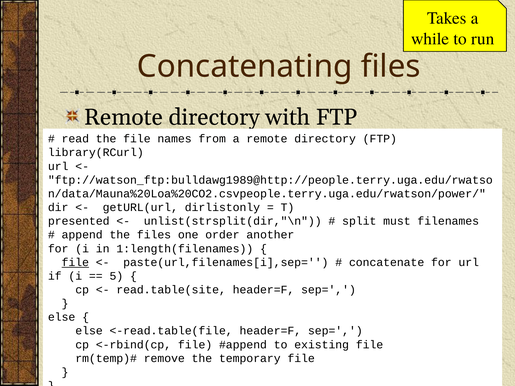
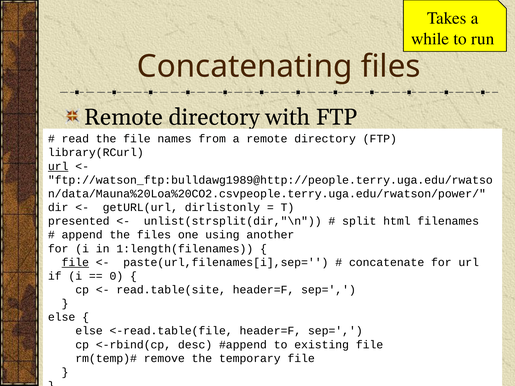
url at (58, 166) underline: none -> present
must: must -> html
order: order -> using
5: 5 -> 0
<-rbind(cp file: file -> desc
